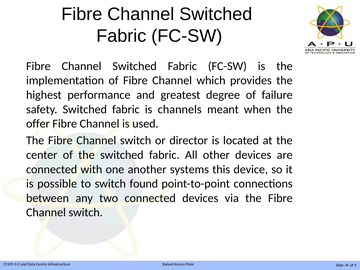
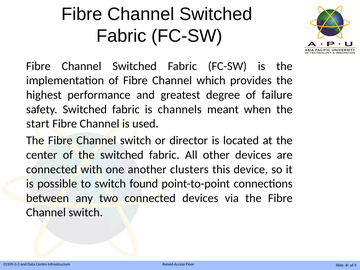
offer: offer -> start
systems: systems -> clusters
